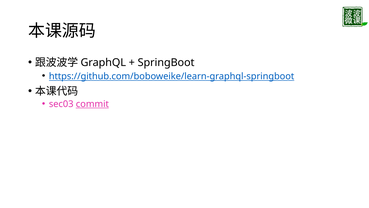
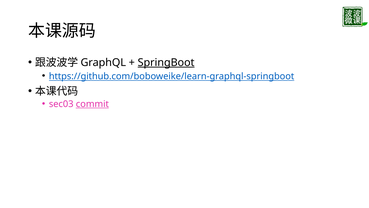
SpringBoot underline: none -> present
